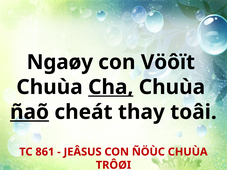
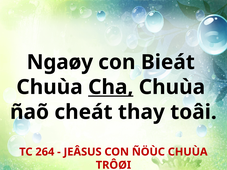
Vöôït: Vöôït -> Bieát
ñaõ underline: present -> none
861: 861 -> 264
